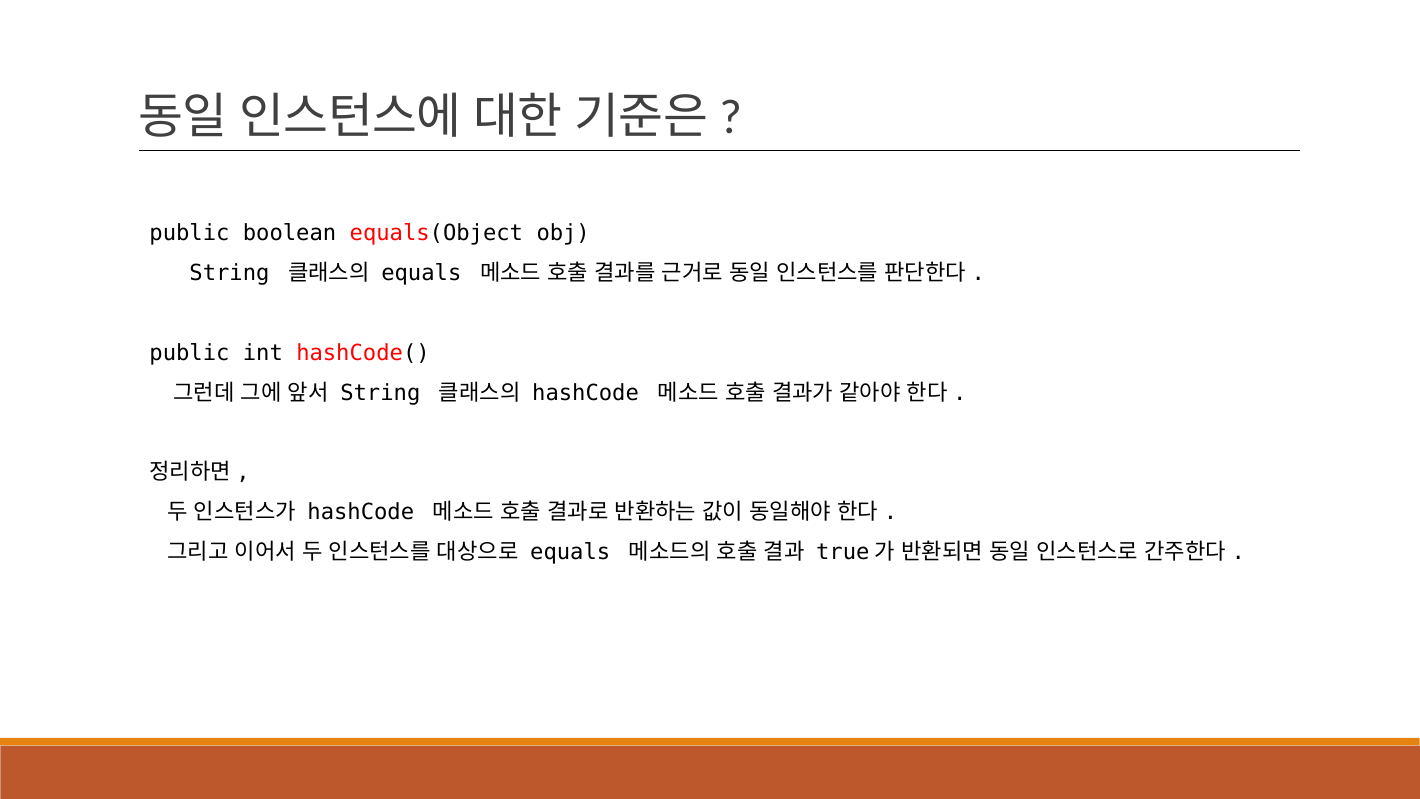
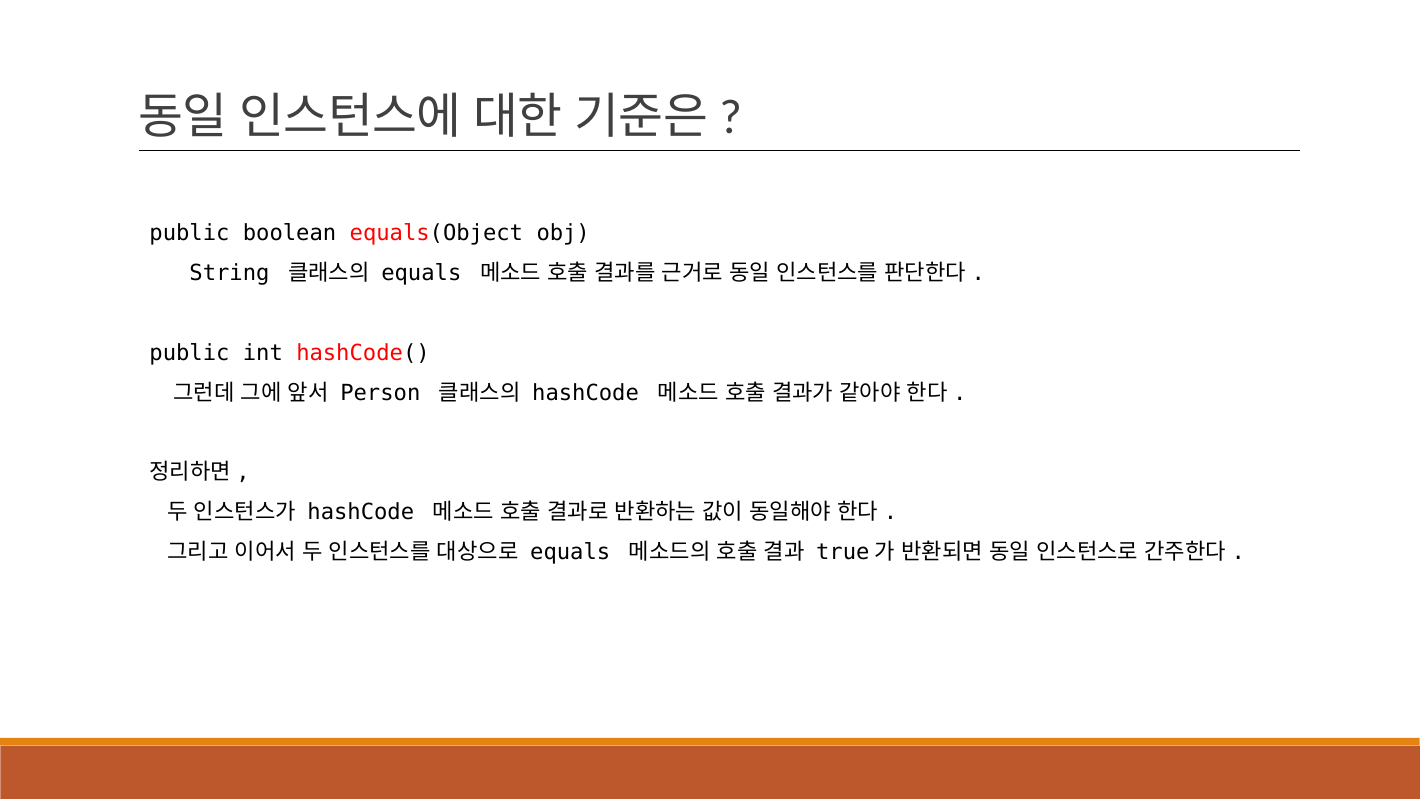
String at (380, 393): String -> Person
